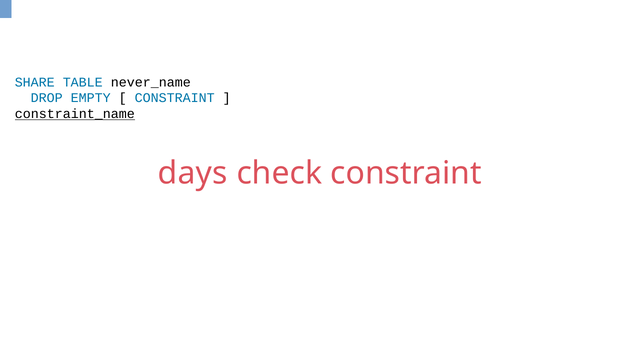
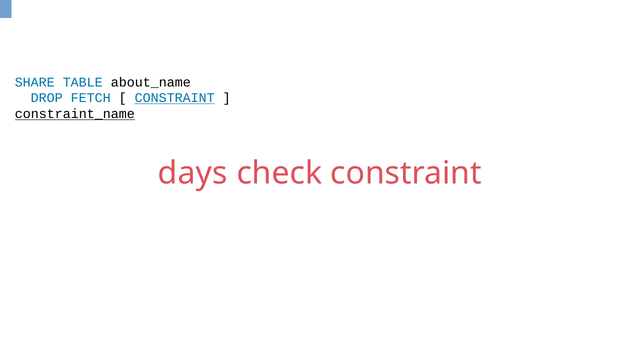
never_name: never_name -> about_name
EMPTY: EMPTY -> FETCH
CONSTRAINT at (175, 98) underline: none -> present
